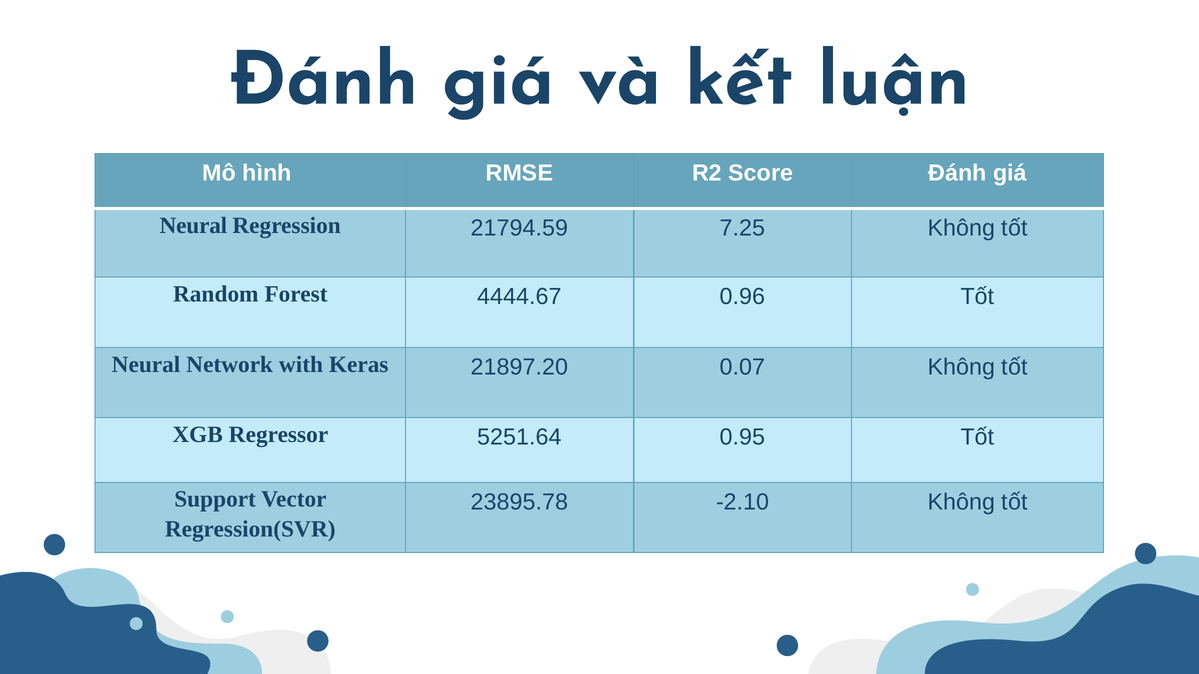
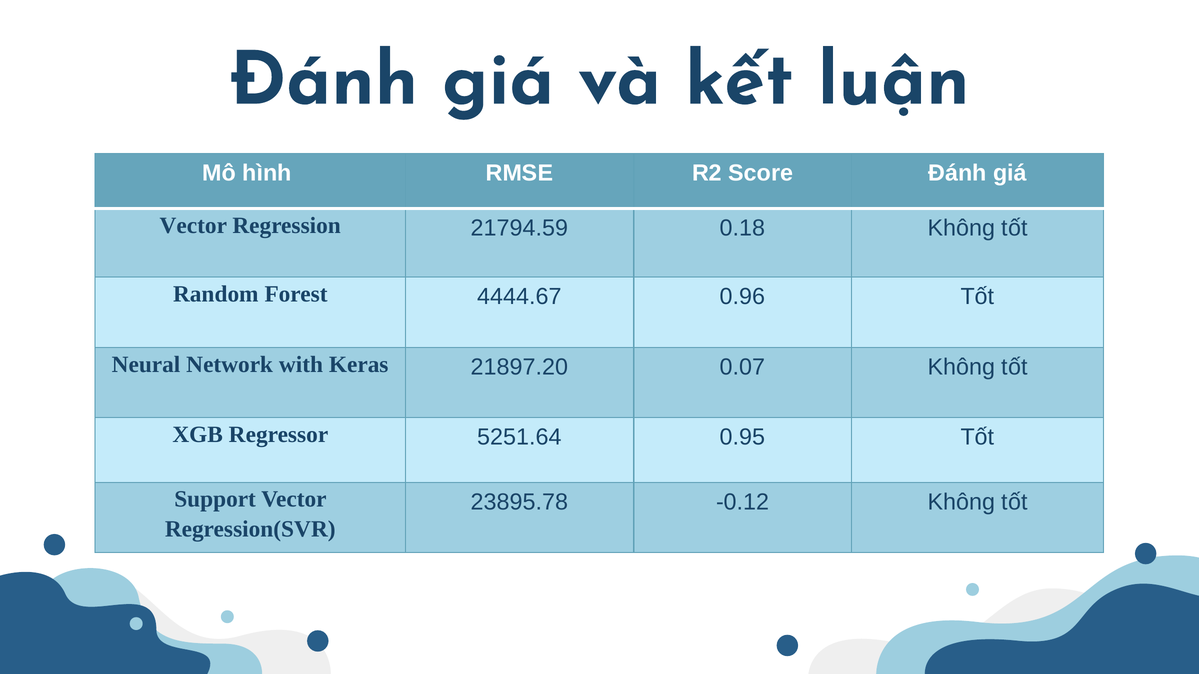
Neural at (193, 226): Neural -> Vector
7.25: 7.25 -> 0.18
-2.10: -2.10 -> -0.12
